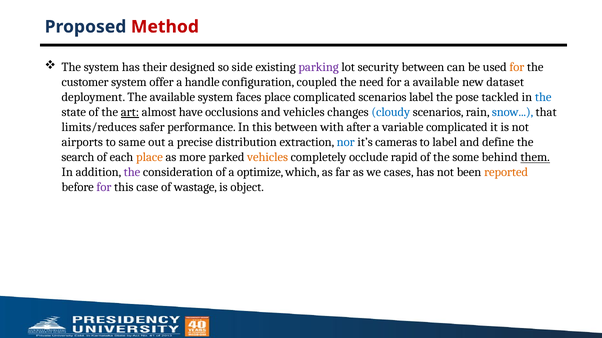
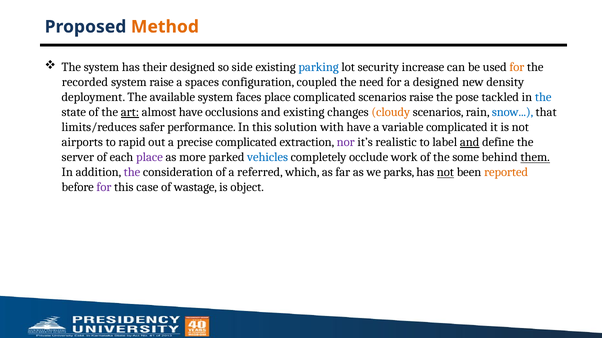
Method colour: red -> orange
parking colour: purple -> blue
security between: between -> increase
customer: customer -> recorded
system offer: offer -> raise
handle: handle -> spaces
a available: available -> designed
dataset: dataset -> density
scenarios label: label -> raise
and vehicles: vehicles -> existing
cloudy colour: blue -> orange
this between: between -> solution
with after: after -> have
same: same -> rapid
precise distribution: distribution -> complicated
nor colour: blue -> purple
cameras: cameras -> realistic
and at (470, 142) underline: none -> present
search: search -> server
place at (149, 158) colour: orange -> purple
vehicles at (268, 158) colour: orange -> blue
rapid: rapid -> work
optimize: optimize -> referred
cases: cases -> parks
not at (445, 173) underline: none -> present
